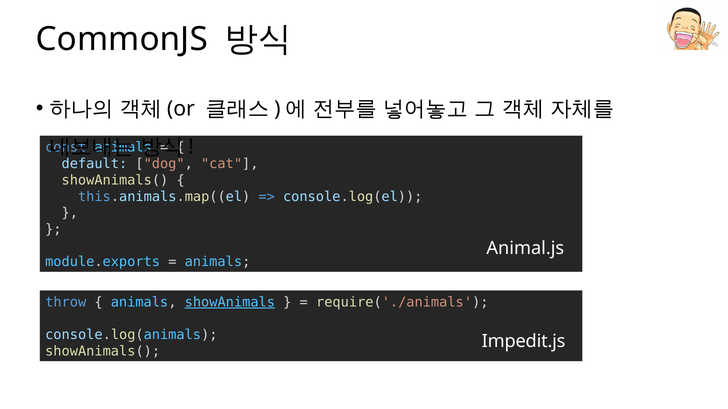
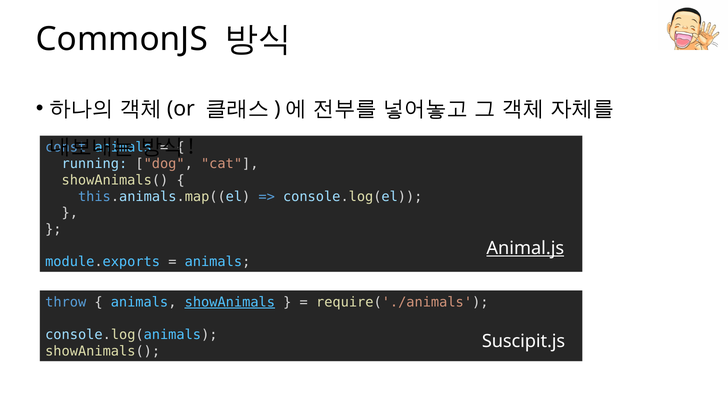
default: default -> running
Animal.js underline: none -> present
Impedit.js: Impedit.js -> Suscipit.js
